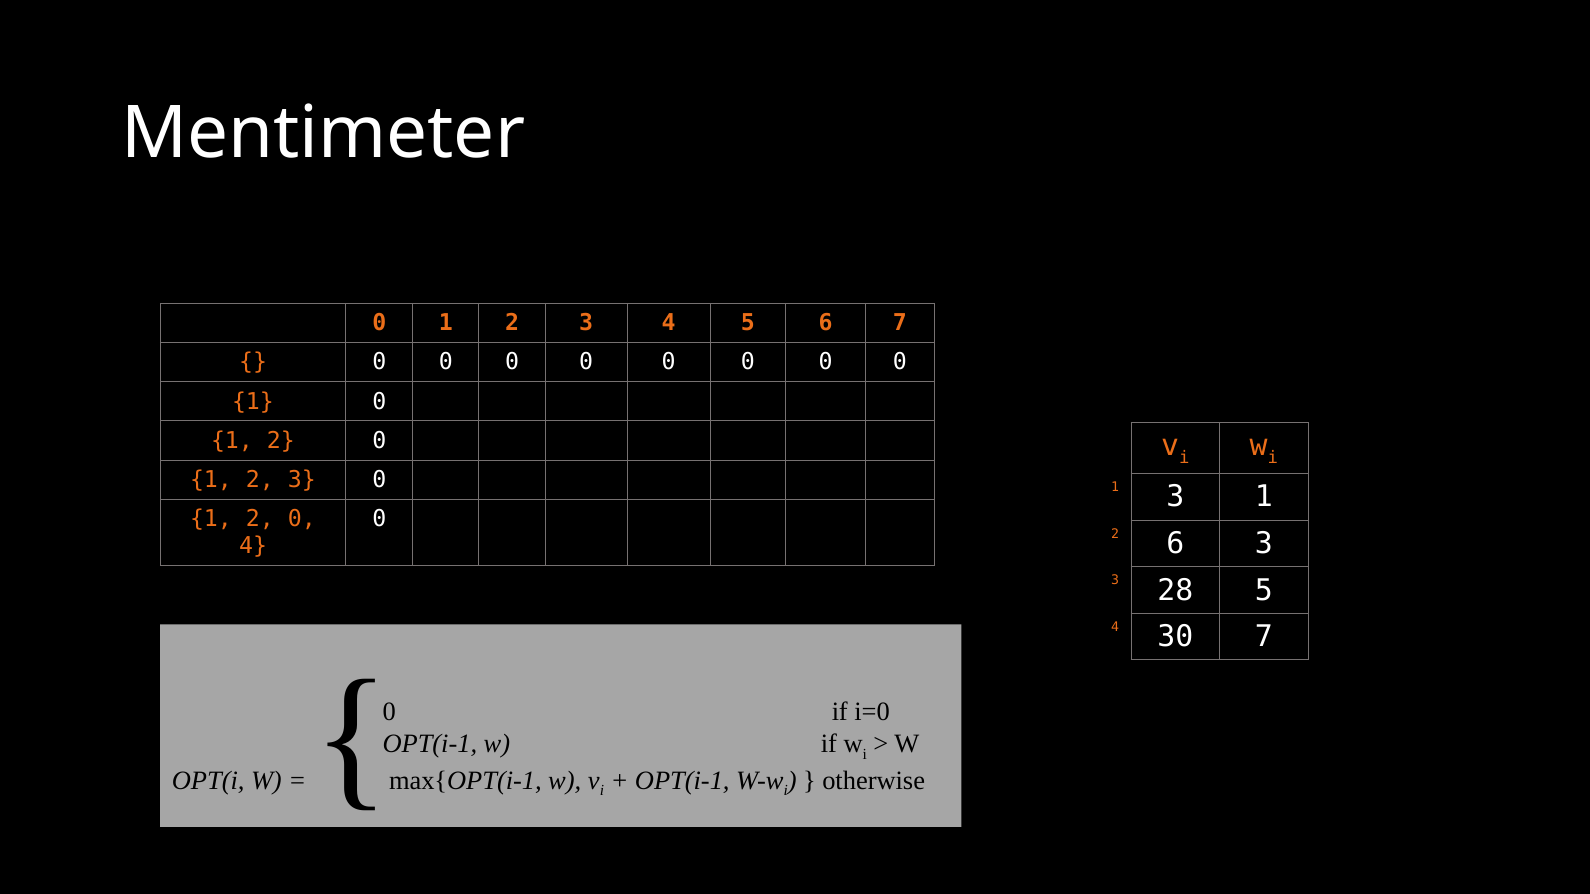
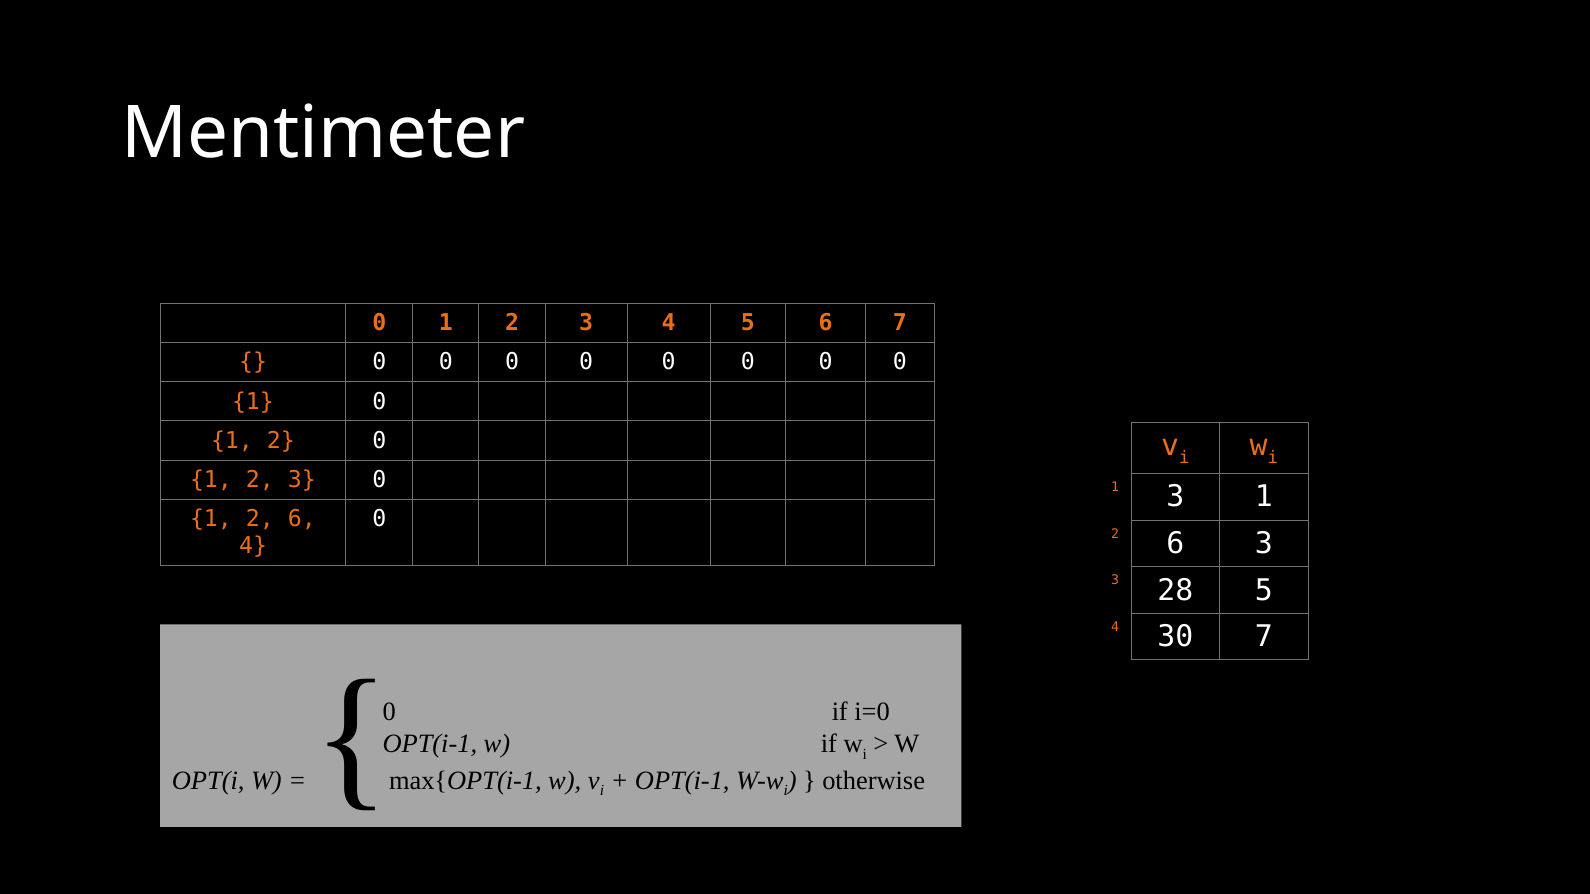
0 at (302, 519): 0 -> 6
